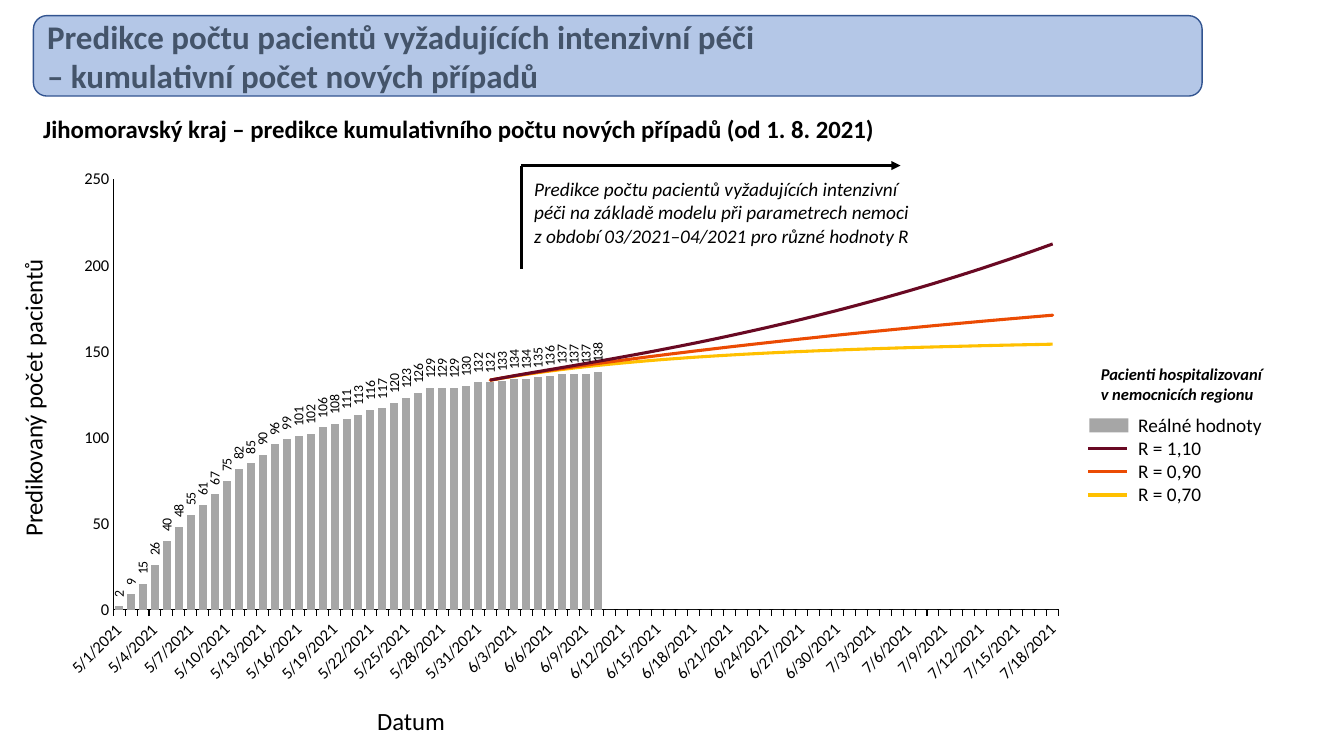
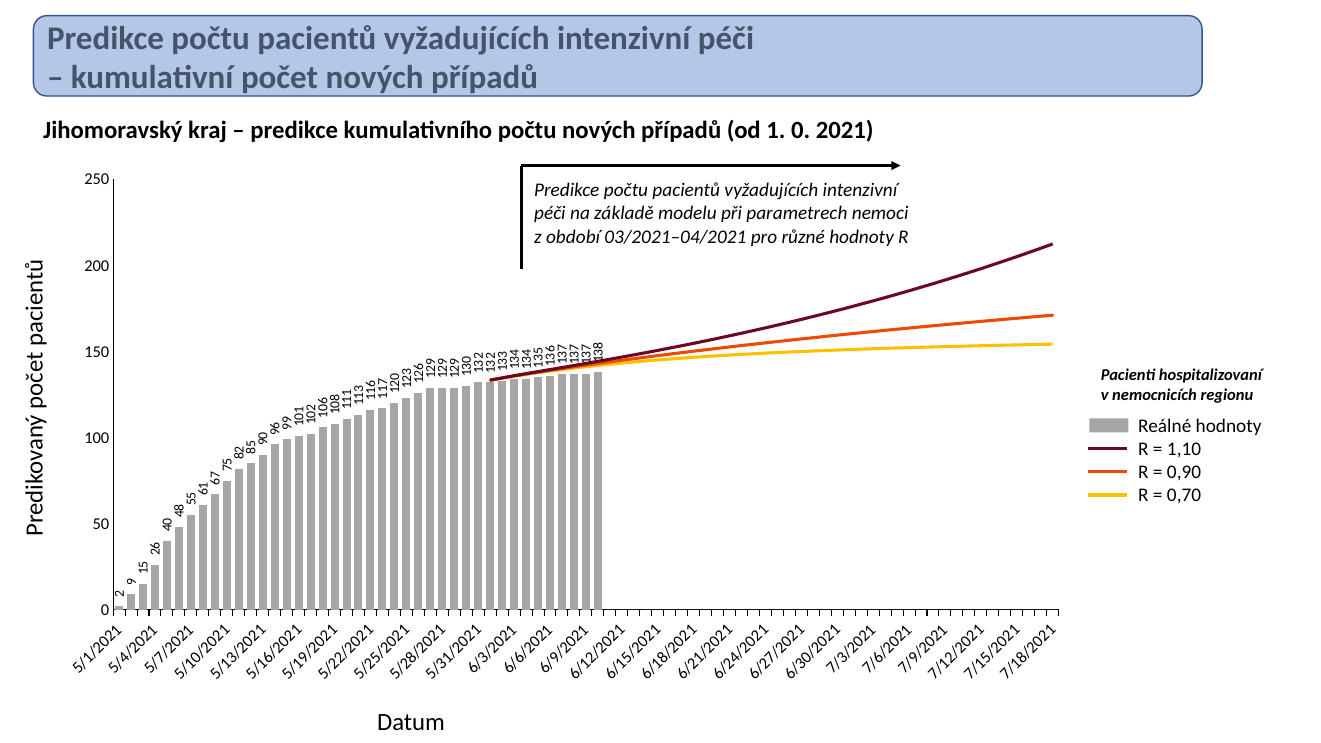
od 1 8: 8 -> 0
